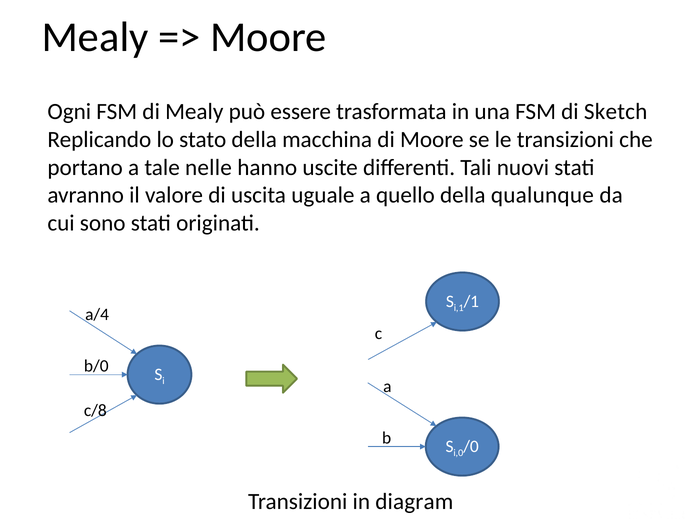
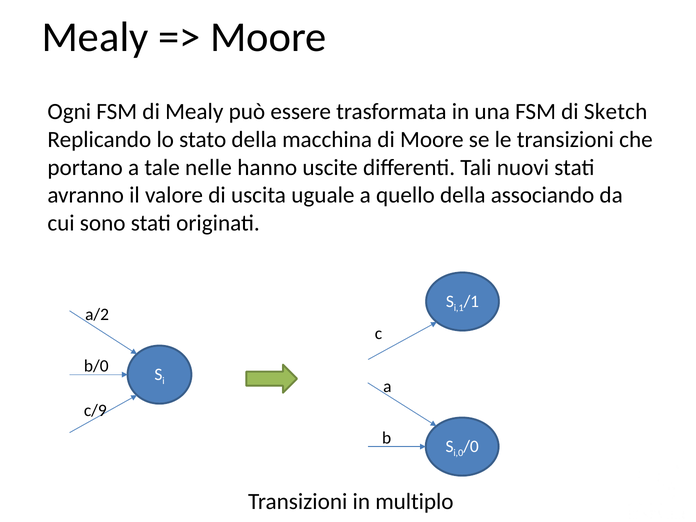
qualunque: qualunque -> associando
a/4: a/4 -> a/2
c/8: c/8 -> c/9
diagram: diagram -> multiplo
